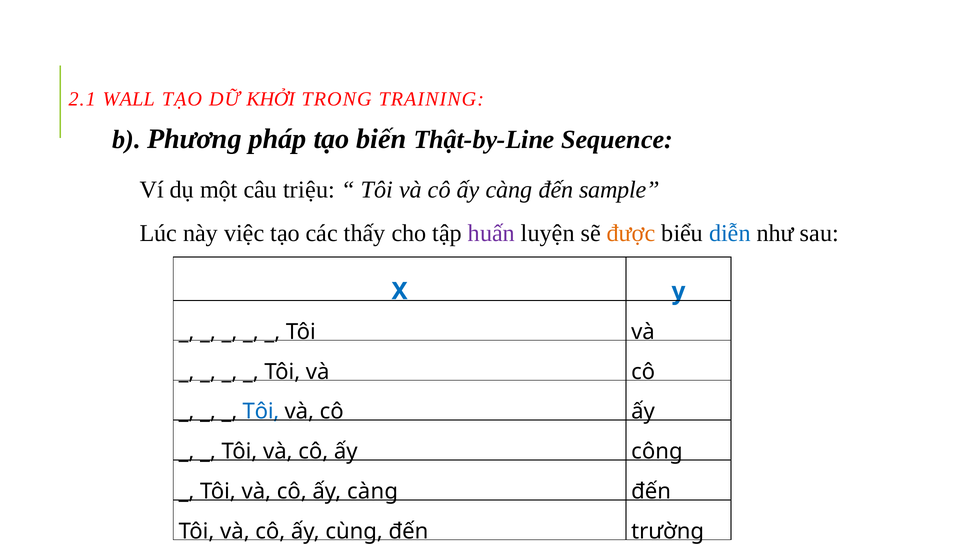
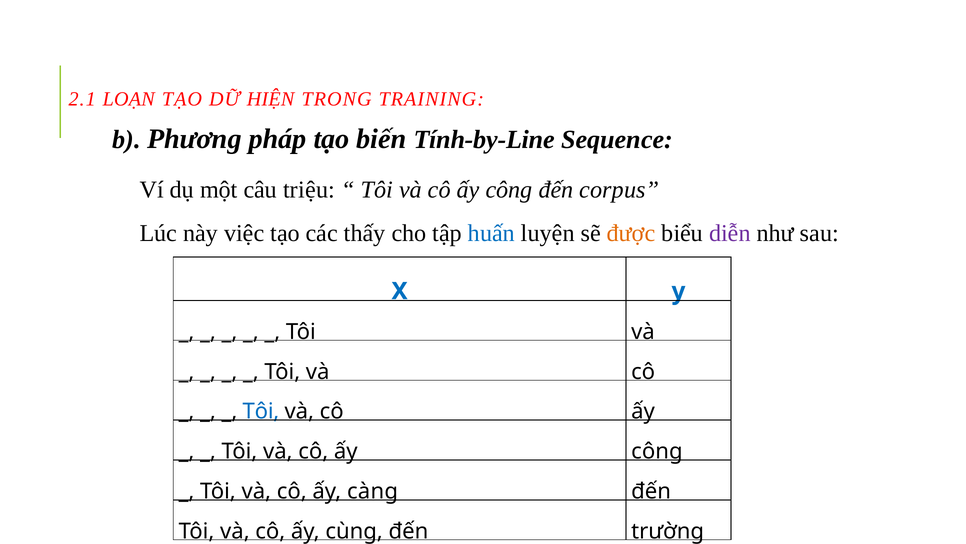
WALL: WALL -> LOẠN
KHỞI: KHỞI -> HIỆN
Thật-by-Line: Thật-by-Line -> Tính-by-Line
càng at (509, 189): càng -> công
sample: sample -> corpus
huấn colour: purple -> blue
diễn colour: blue -> purple
